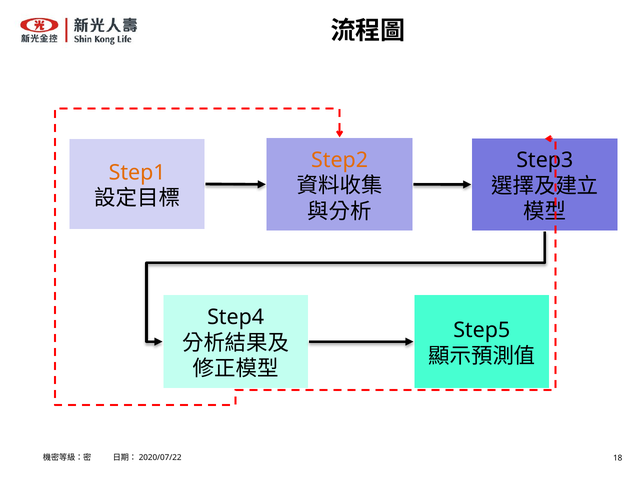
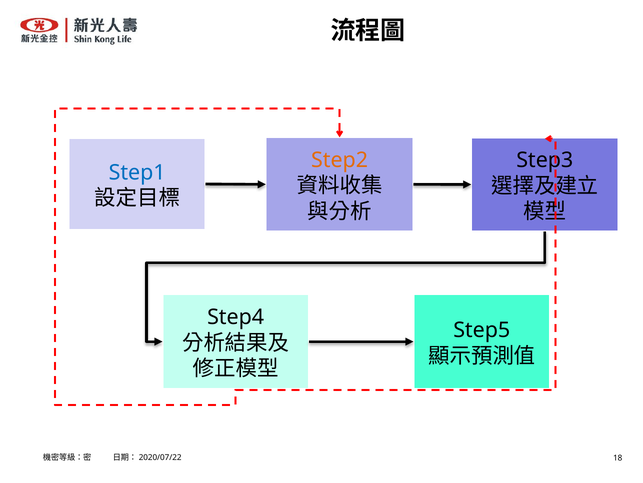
Step1 colour: orange -> blue
